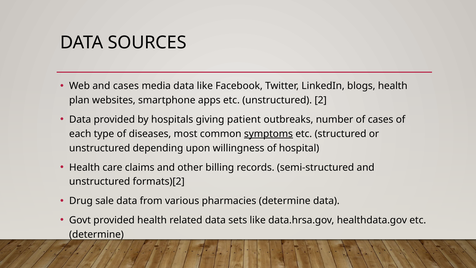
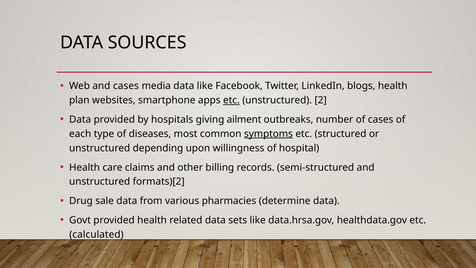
etc at (231, 100) underline: none -> present
patient: patient -> ailment
determine at (96, 234): determine -> calculated
